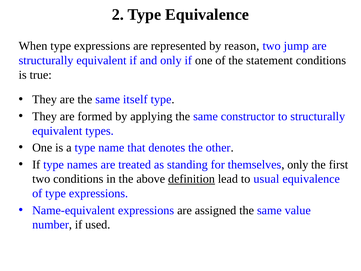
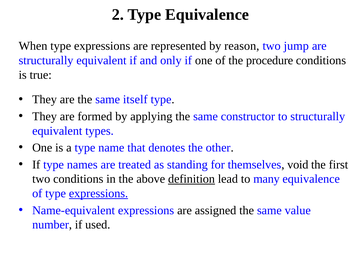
statement: statement -> procedure
themselves only: only -> void
usual: usual -> many
expressions at (98, 193) underline: none -> present
